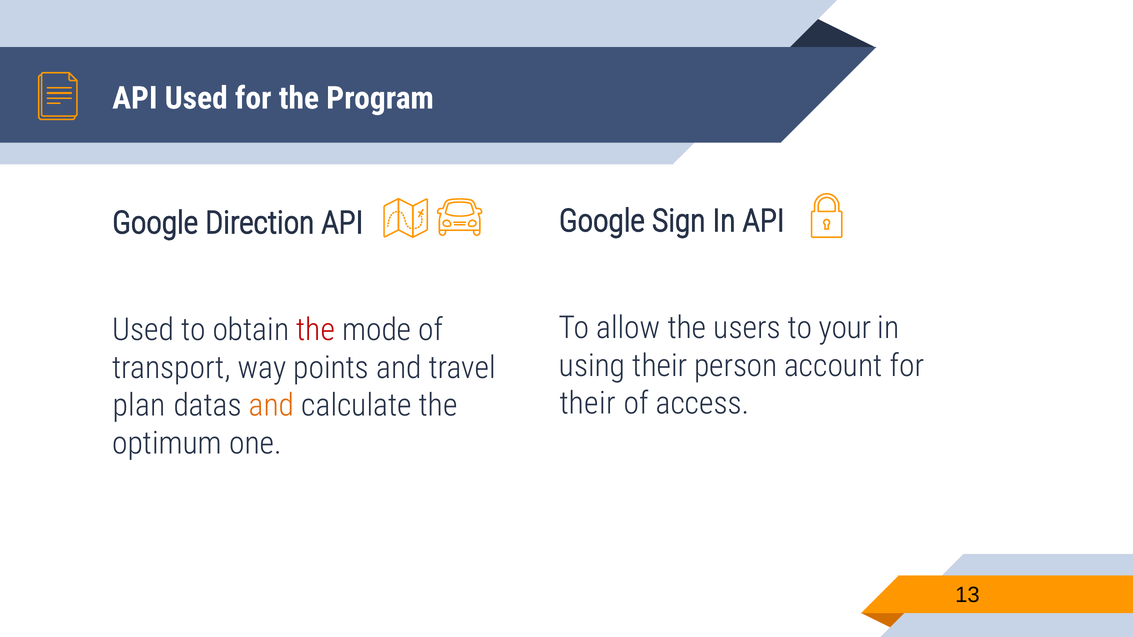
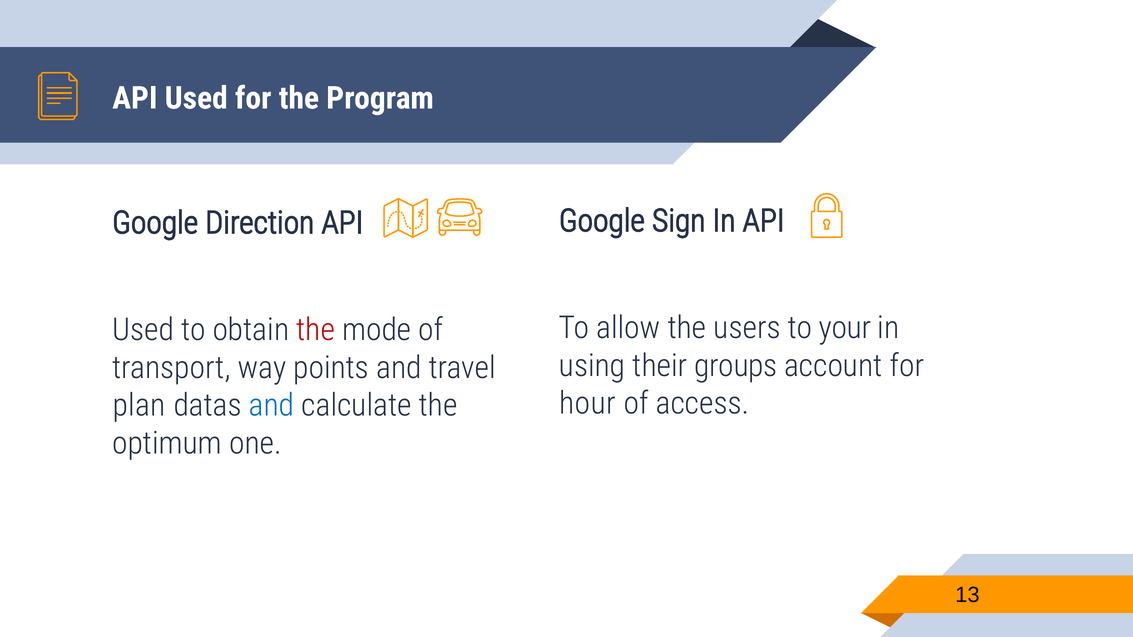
person: person -> groups
their at (588, 404): their -> hour
and at (272, 406) colour: orange -> blue
